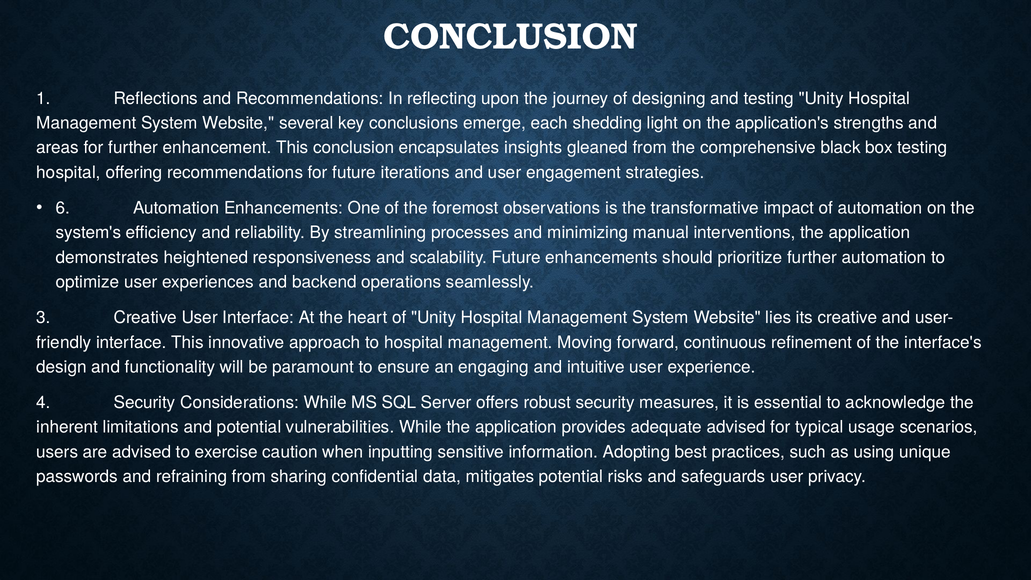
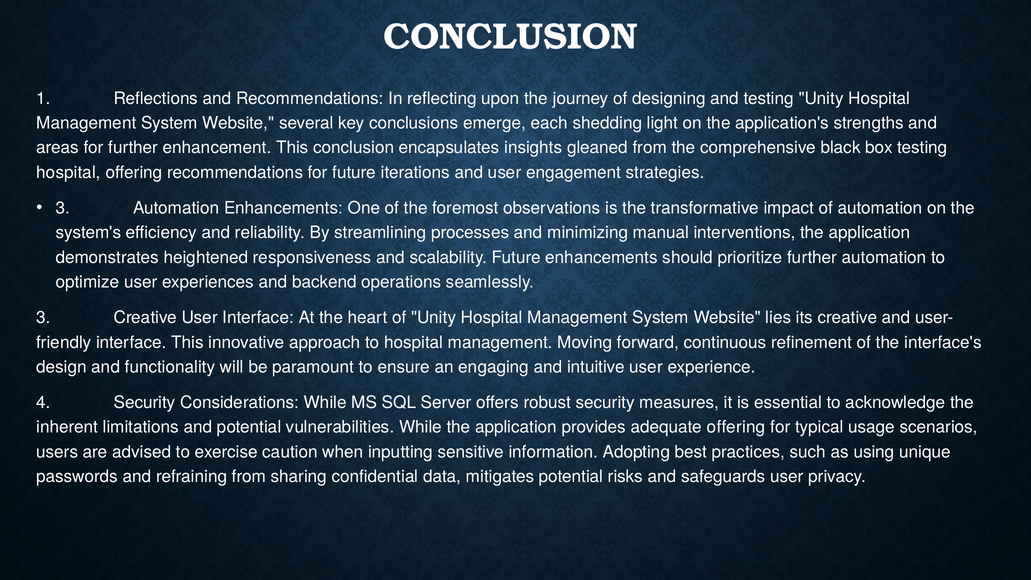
6 at (63, 208): 6 -> 3
adequate advised: advised -> offering
